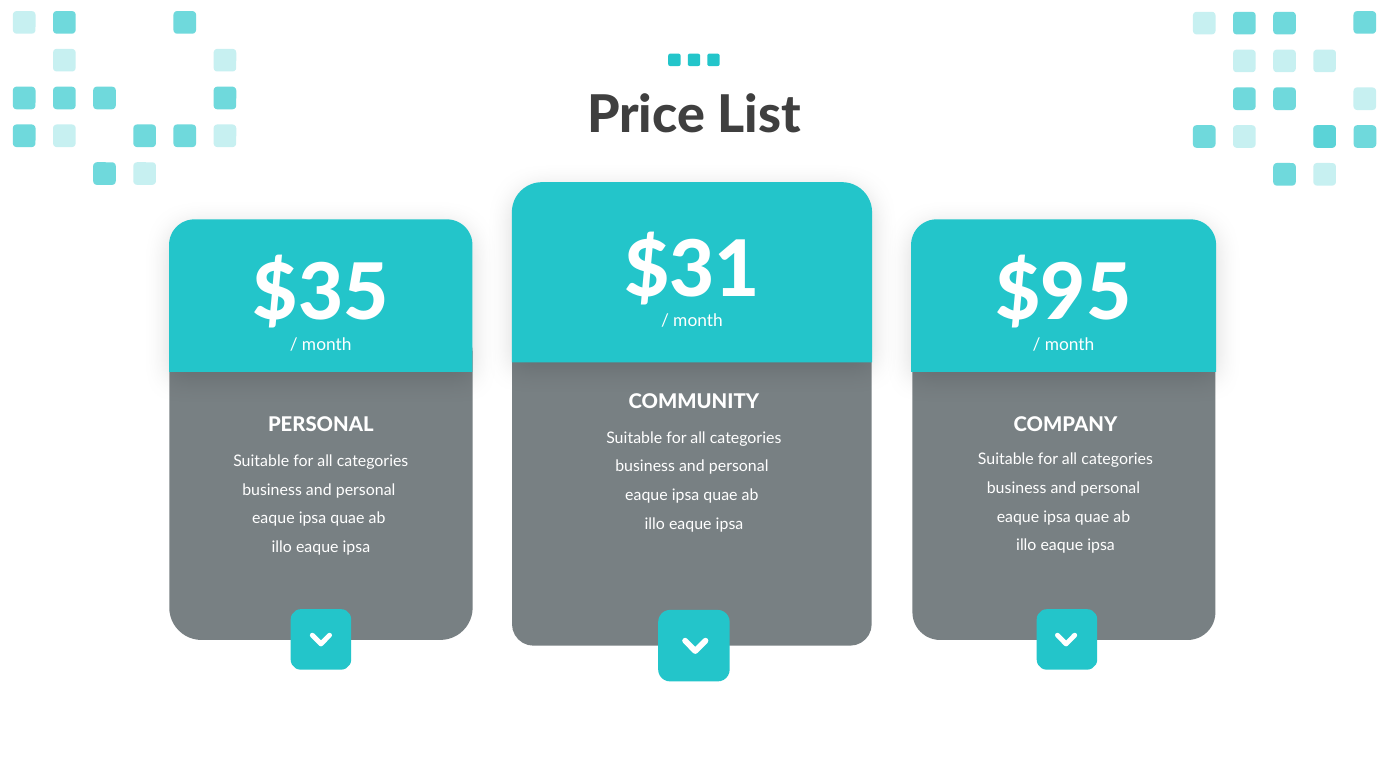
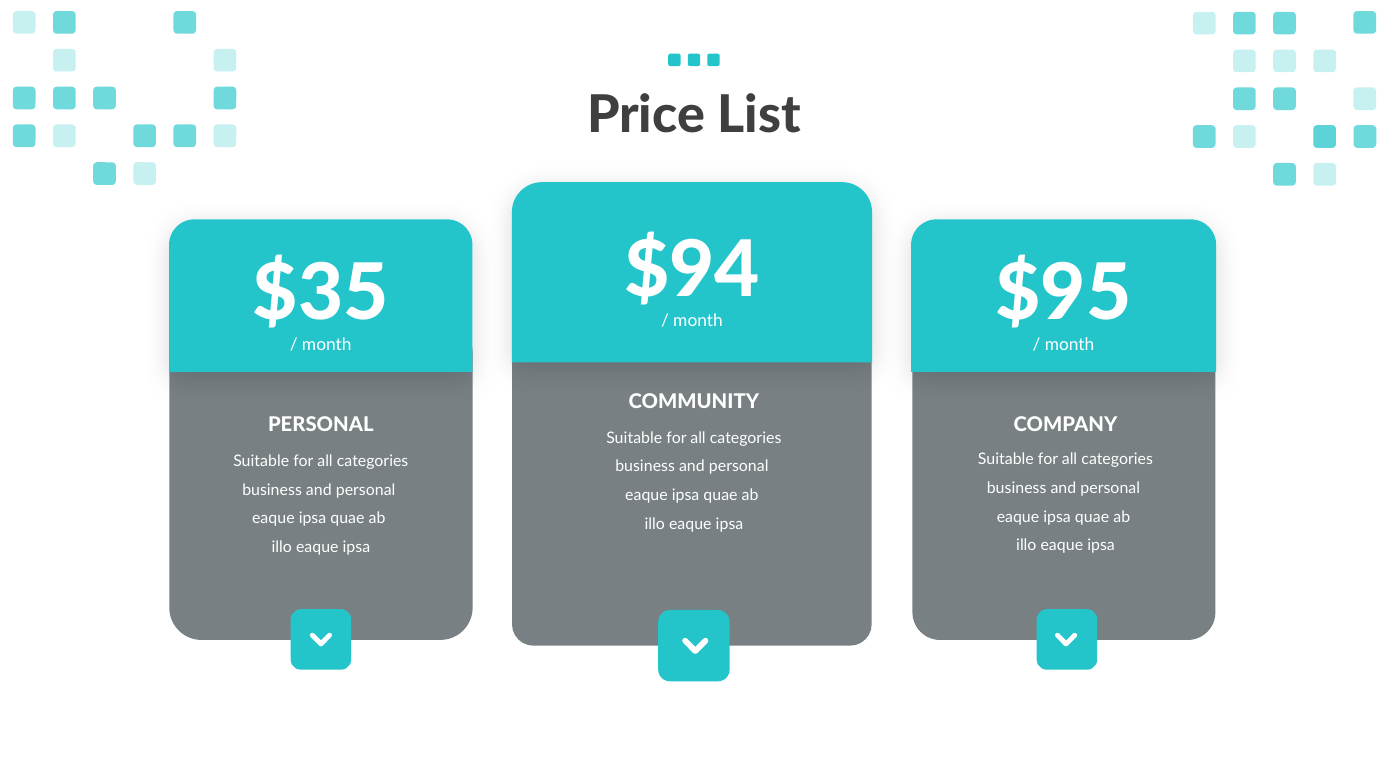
$31: $31 -> $94
